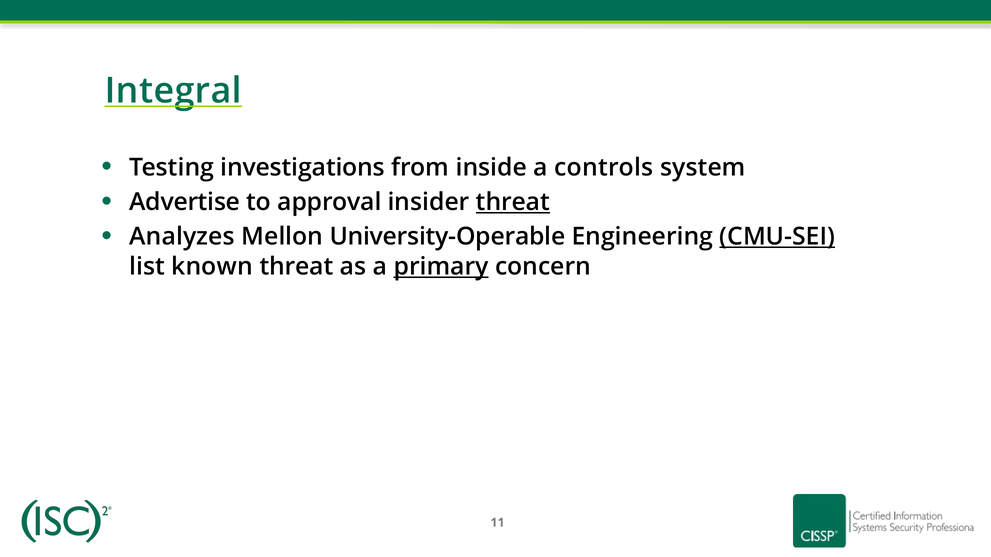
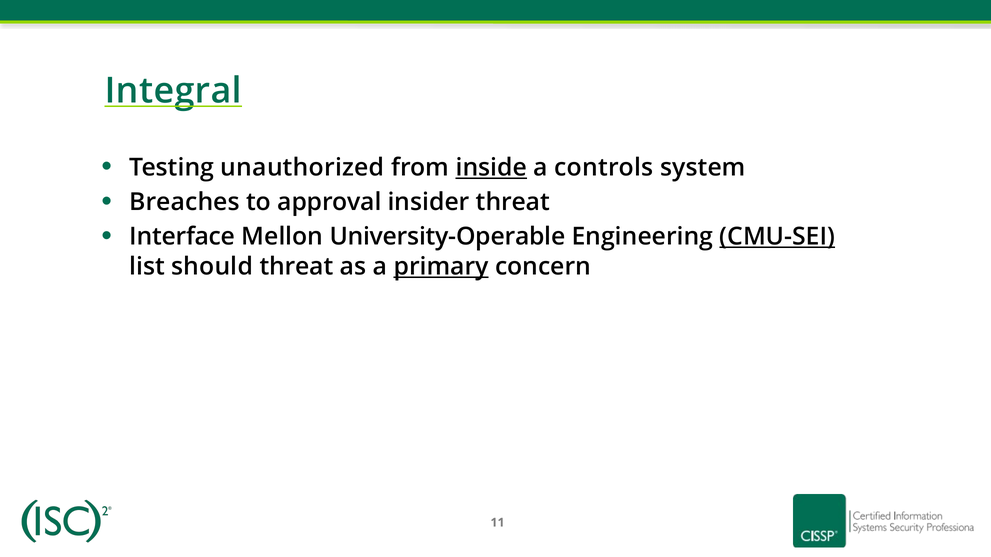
investigations: investigations -> unauthorized
inside underline: none -> present
Advertise: Advertise -> Breaches
threat at (513, 202) underline: present -> none
Analyzes: Analyzes -> Interface
known: known -> should
